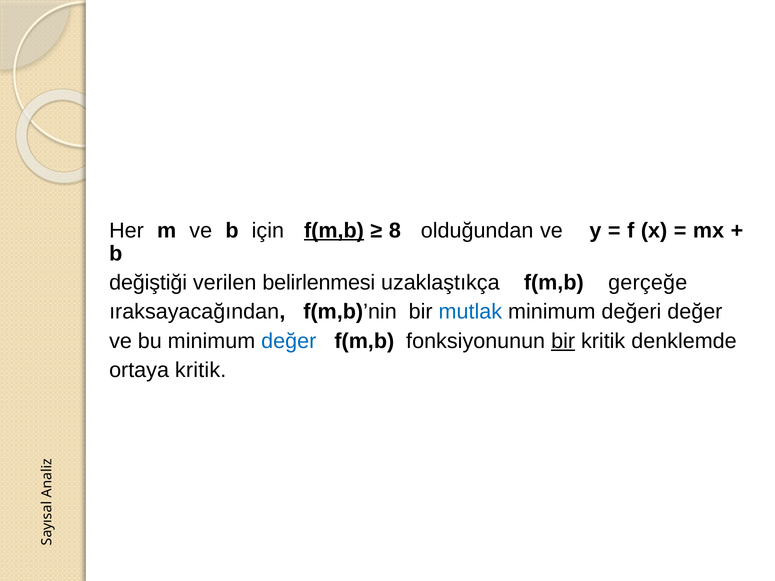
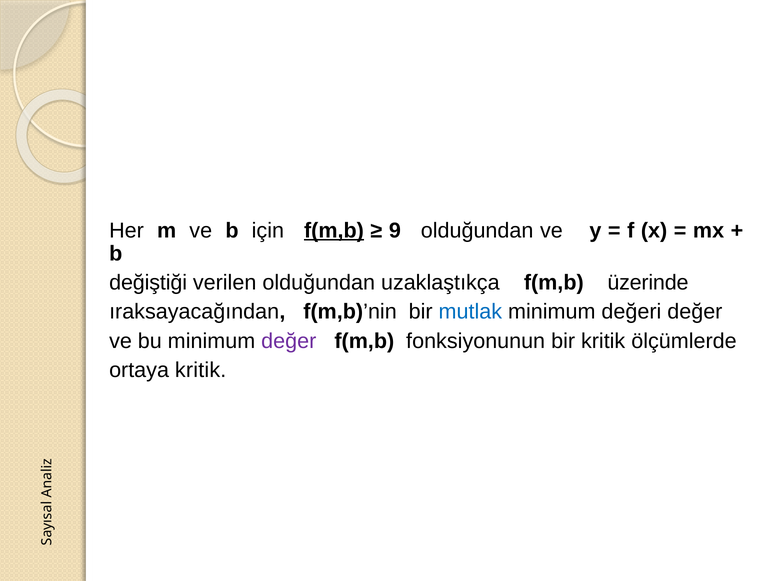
8: 8 -> 9
verilen belirlenmesi: belirlenmesi -> olduğundan
gerçeğe: gerçeğe -> üzerinde
değer at (289, 341) colour: blue -> purple
bir at (563, 341) underline: present -> none
denklemde: denklemde -> ölçümlerde
